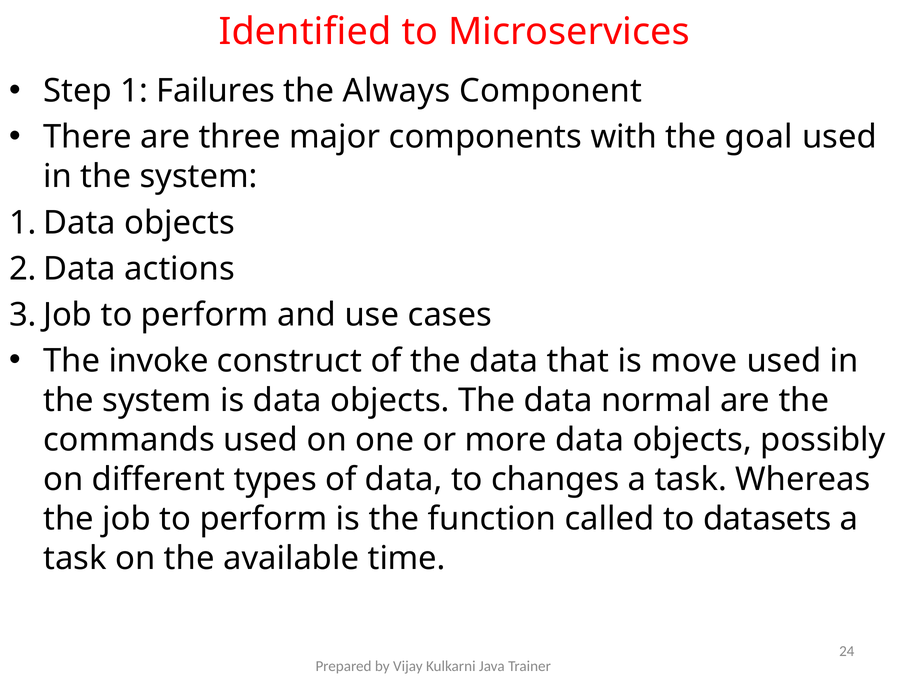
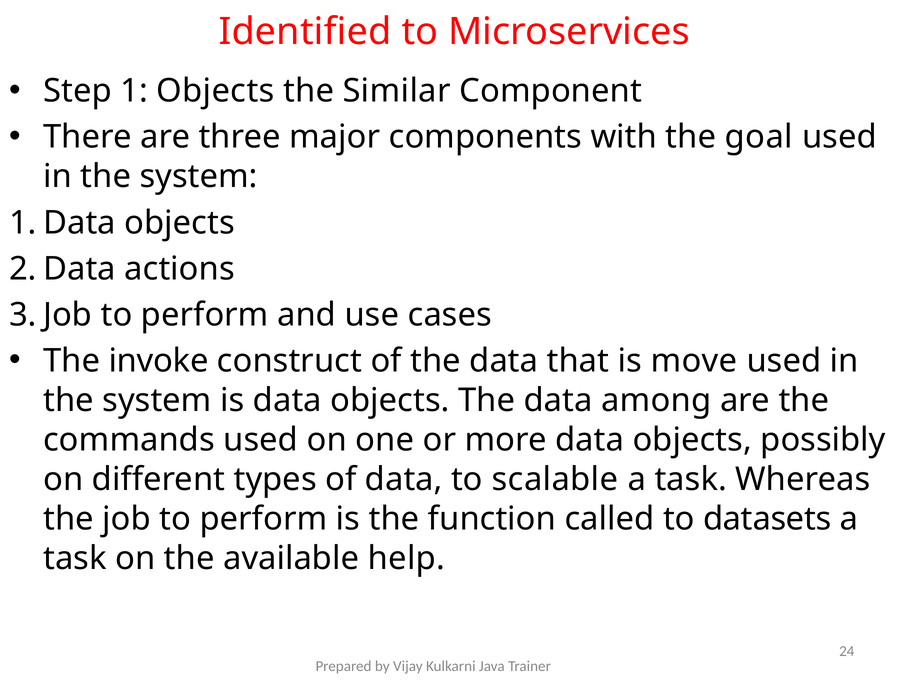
1 Failures: Failures -> Objects
Always: Always -> Similar
normal: normal -> among
changes: changes -> scalable
time: time -> help
